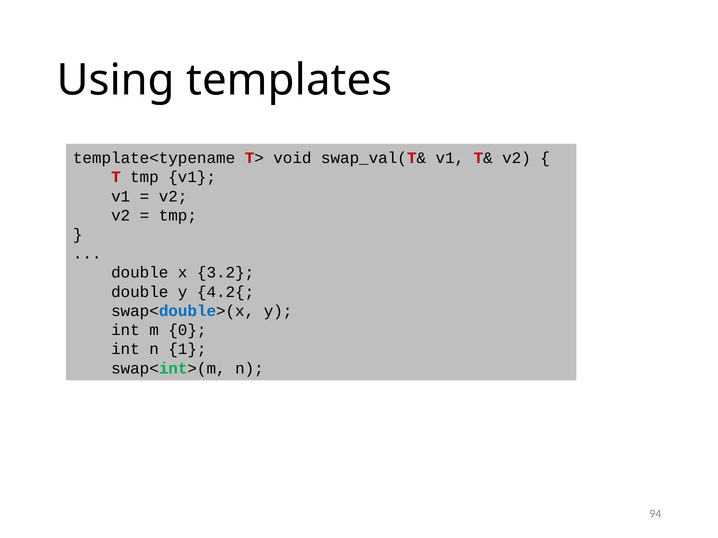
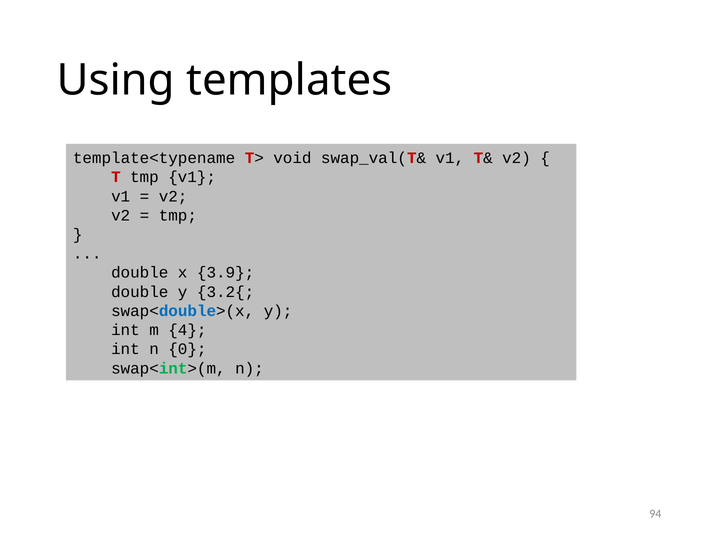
3.2: 3.2 -> 3.9
4.2{: 4.2{ -> 3.2{
0: 0 -> 4
1: 1 -> 0
